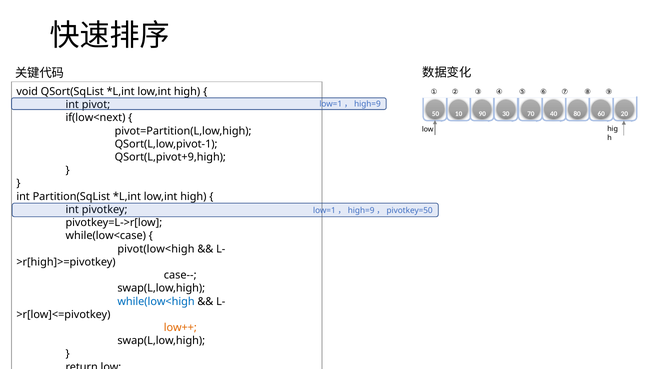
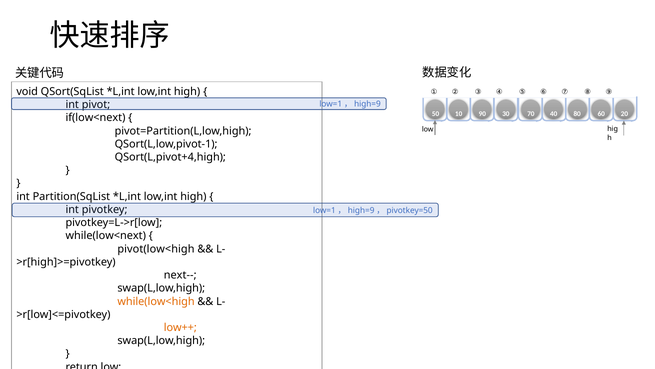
QSort(L,pivot+9,high: QSort(L,pivot+9,high -> QSort(L,pivot+4,high
while(low<case: while(low<case -> while(low<next
case--: case-- -> next--
while(low<high colour: blue -> orange
